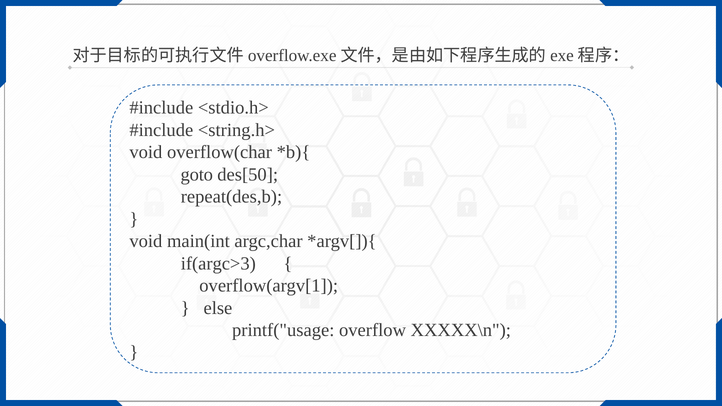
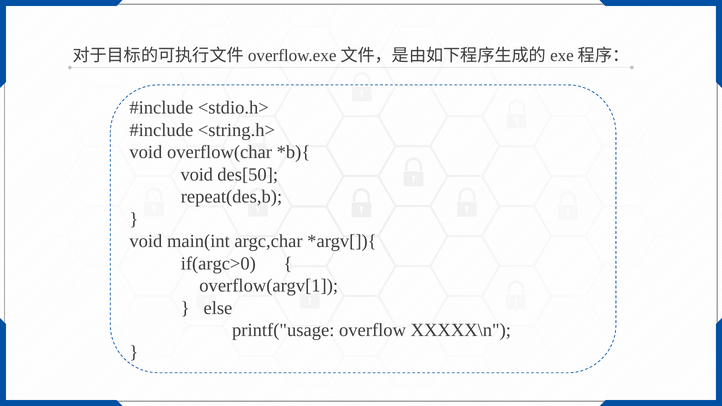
goto at (197, 175): goto -> void
if(argc>3: if(argc>3 -> if(argc>0
